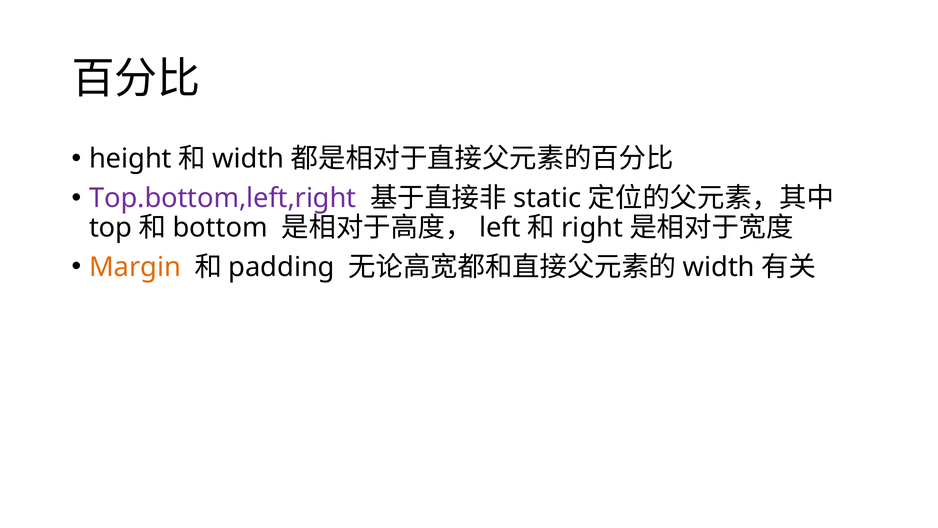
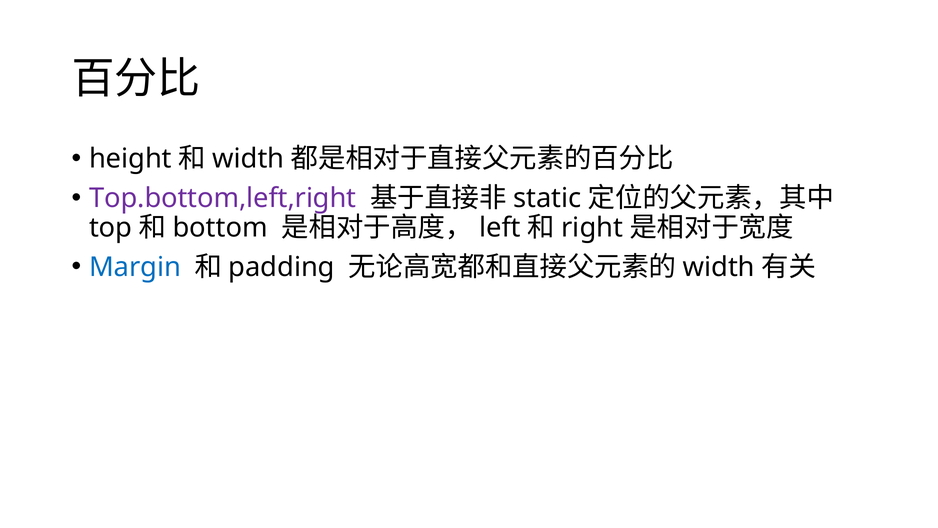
Margin colour: orange -> blue
